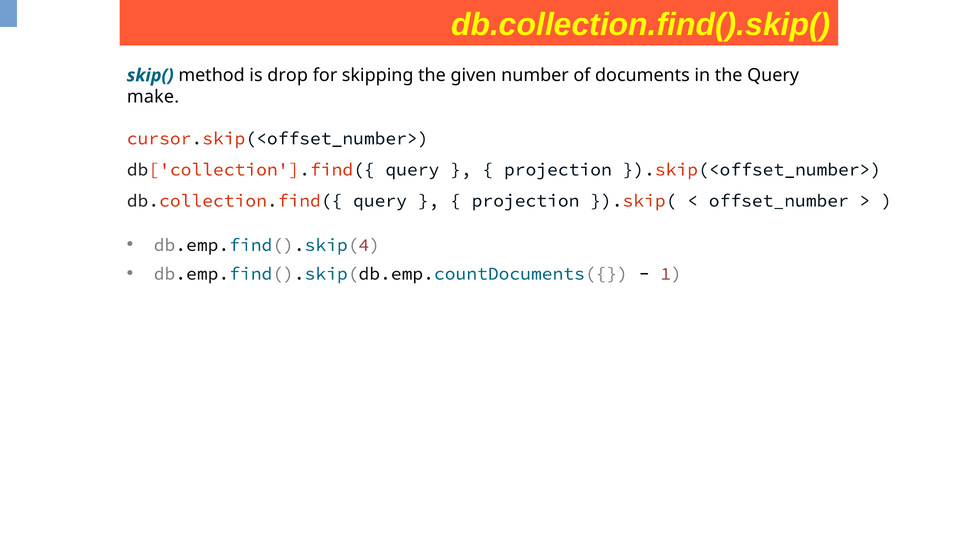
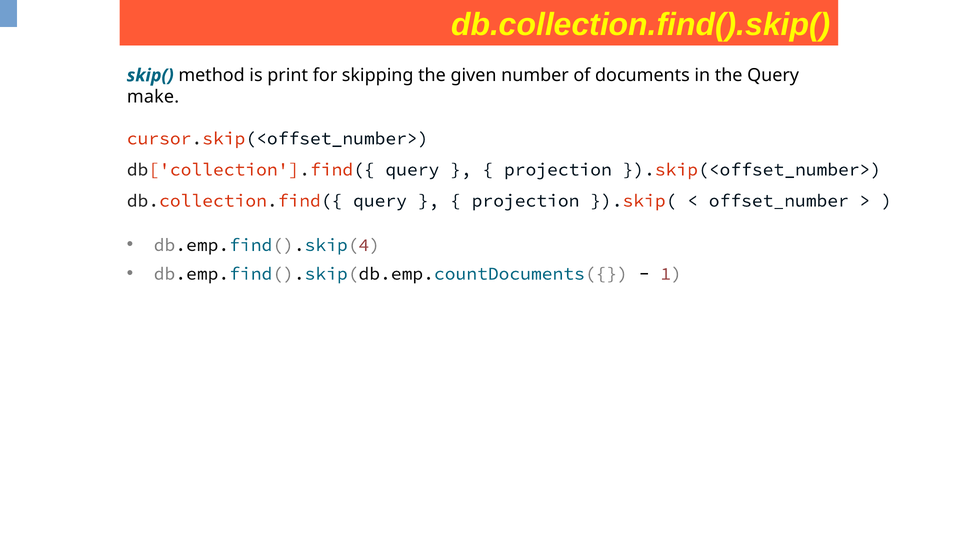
drop: drop -> print
